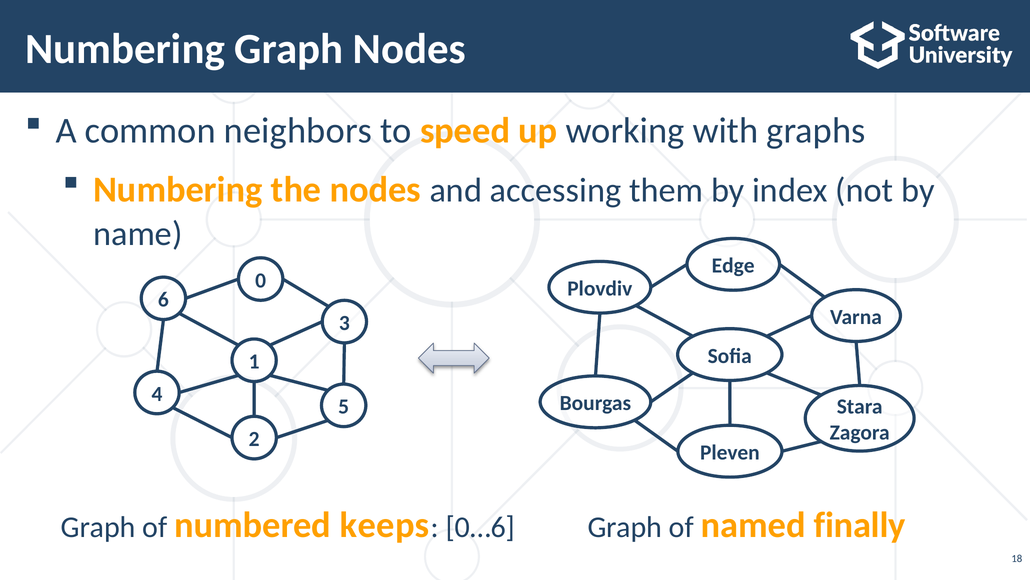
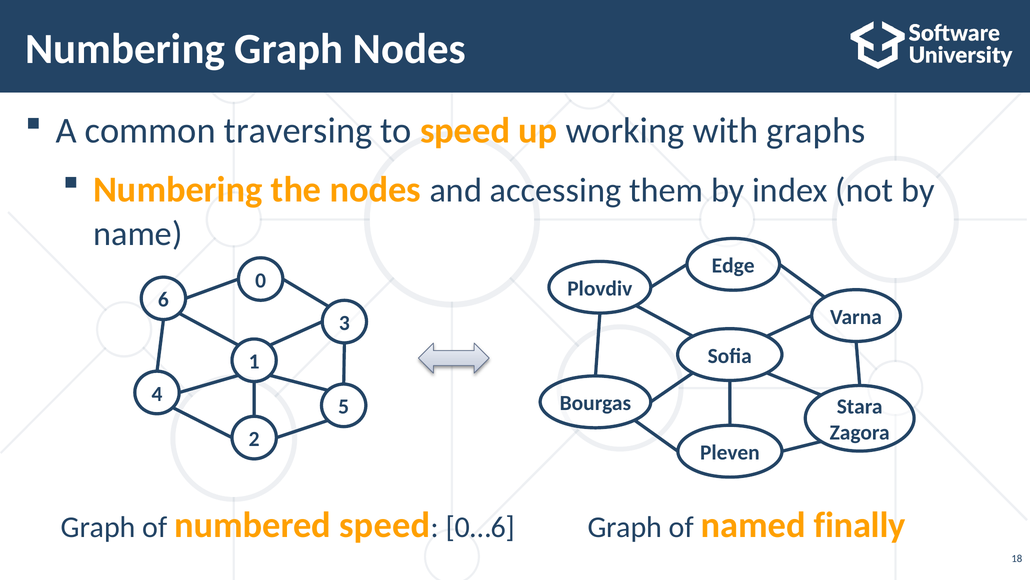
neighbors: neighbors -> traversing
numbered keeps: keeps -> speed
